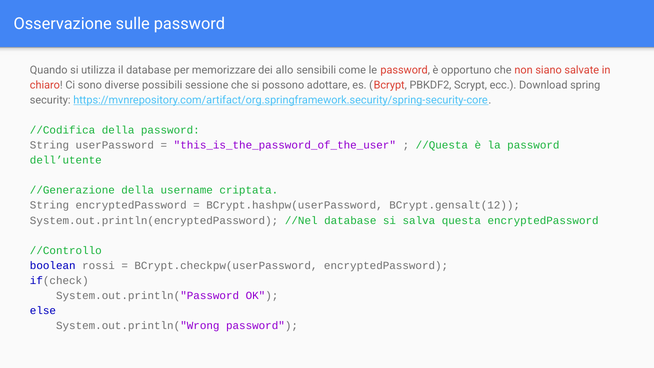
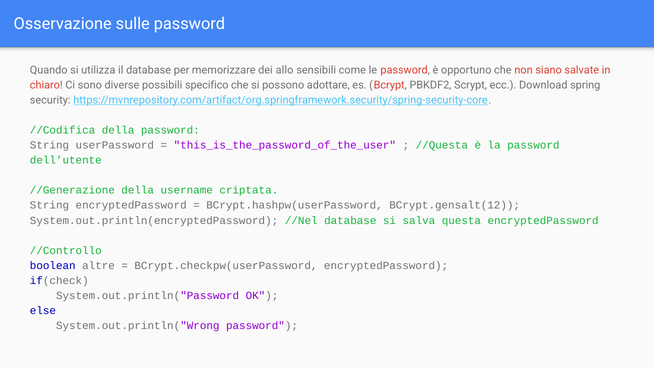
sessione: sessione -> specifico
rossi: rossi -> altre
